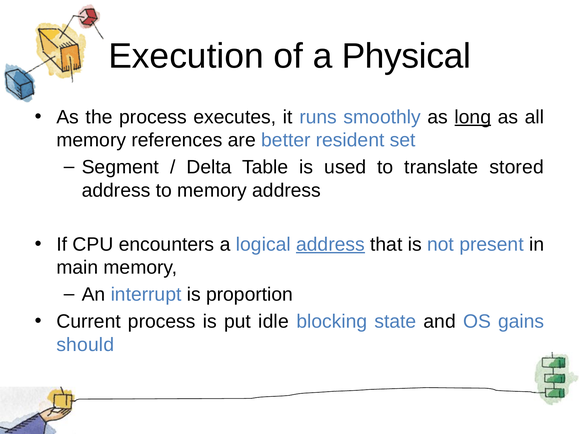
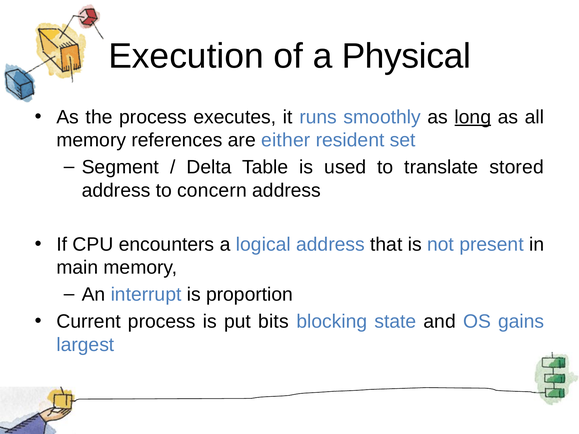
better: better -> either
to memory: memory -> concern
address at (330, 245) underline: present -> none
idle: idle -> bits
should: should -> largest
